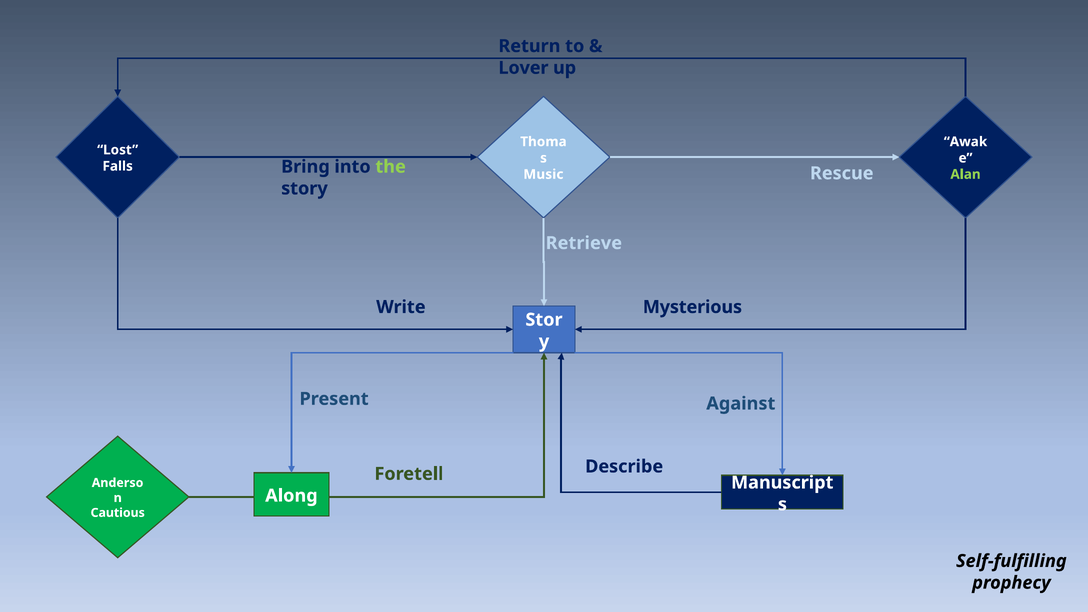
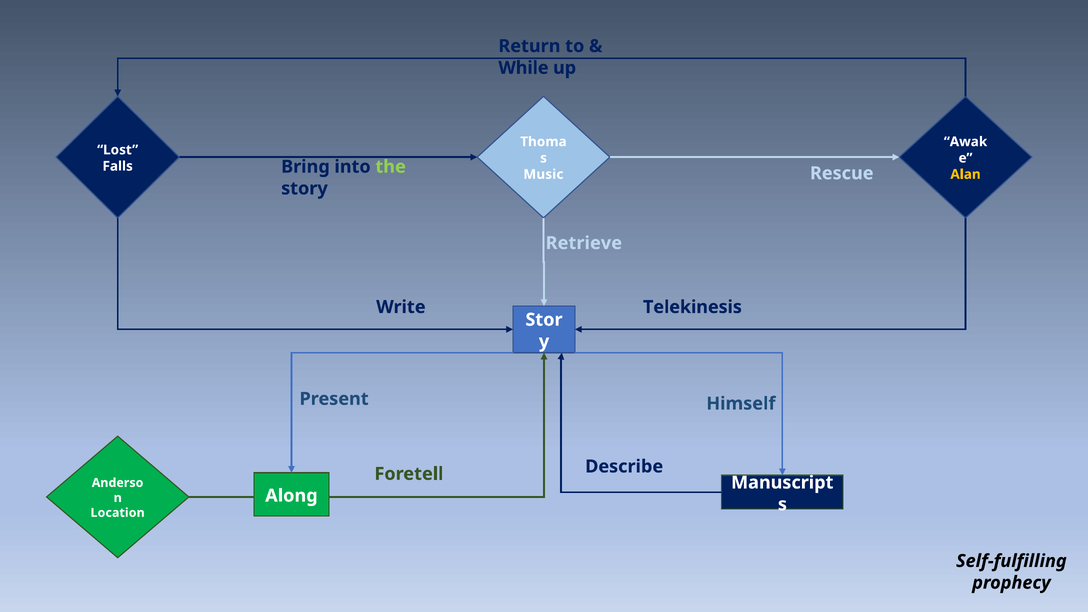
Lover: Lover -> While
Alan colour: light green -> yellow
Mysterious: Mysterious -> Telekinesis
Against: Against -> Himself
Cautious: Cautious -> Location
